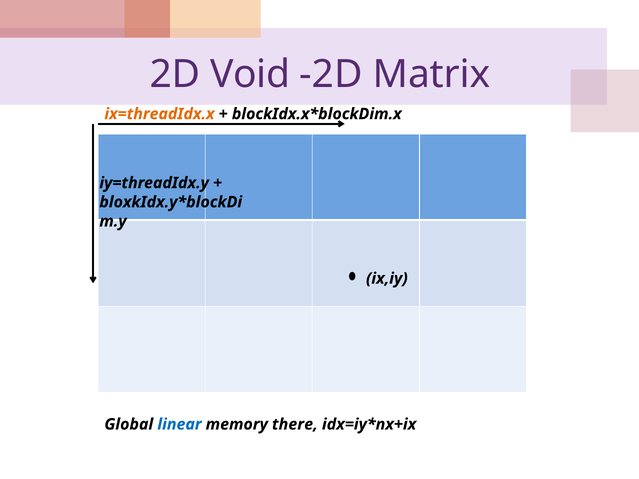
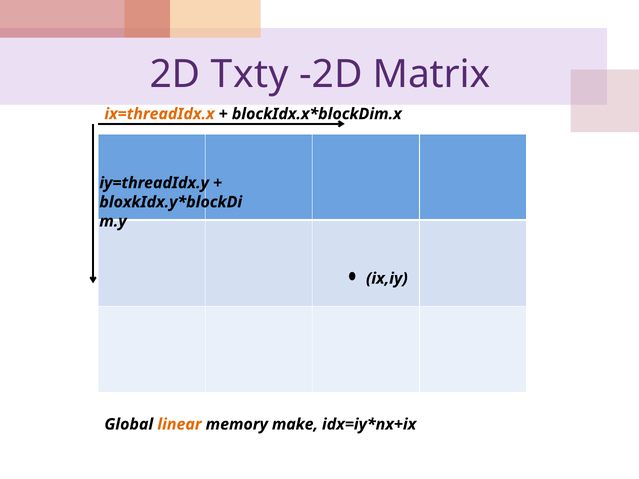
Void: Void -> Txty
linear colour: blue -> orange
there: there -> make
